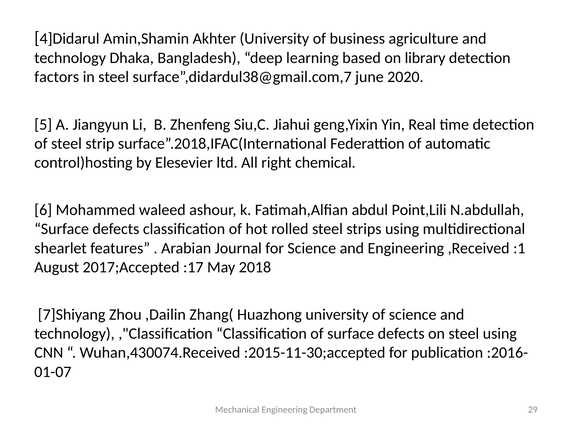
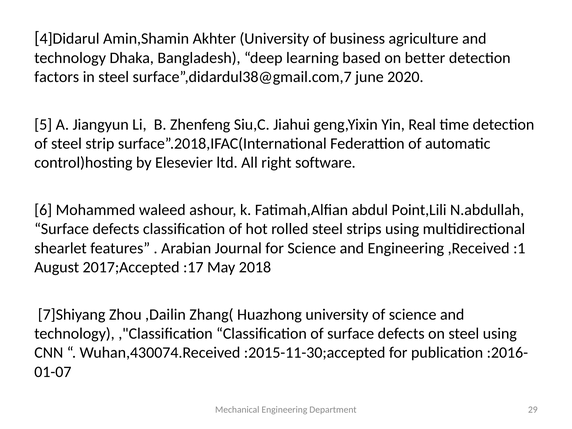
library: library -> better
chemical: chemical -> software
